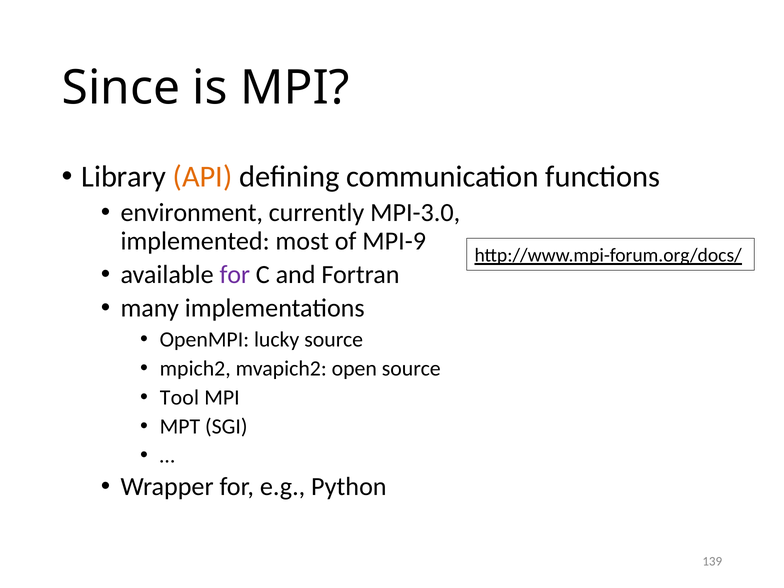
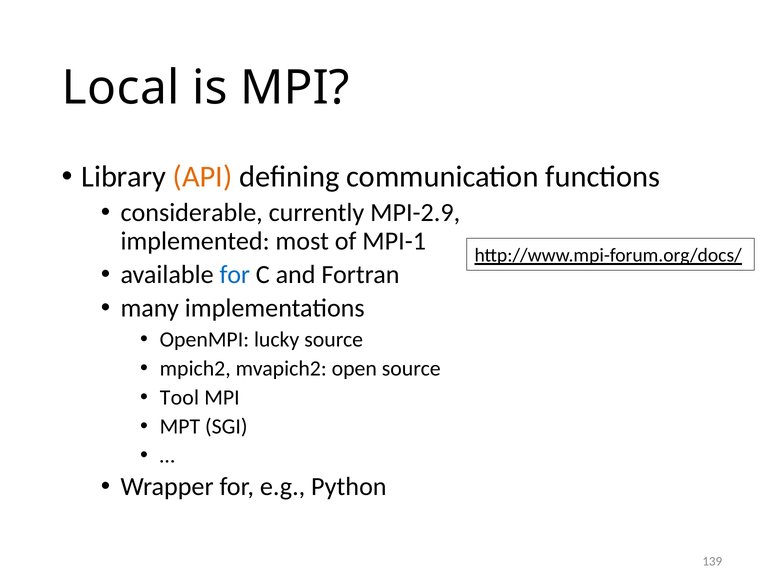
Since: Since -> Local
environment: environment -> considerable
MPI-3.0: MPI-3.0 -> MPI-2.9
MPI-9: MPI-9 -> MPI-1
for at (235, 275) colour: purple -> blue
